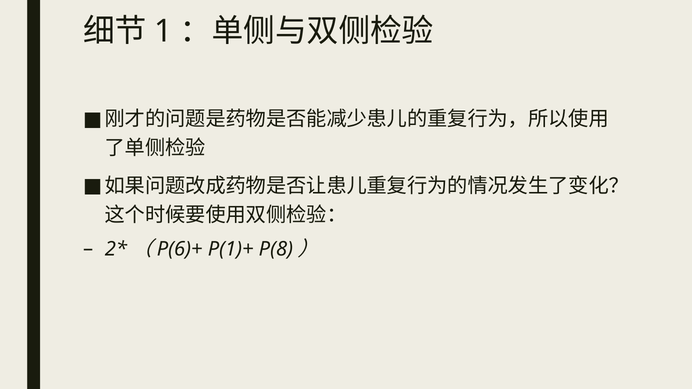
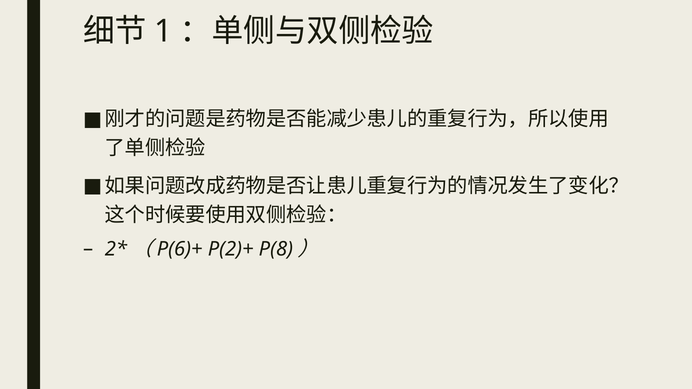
P(1)+: P(1)+ -> P(2)+
